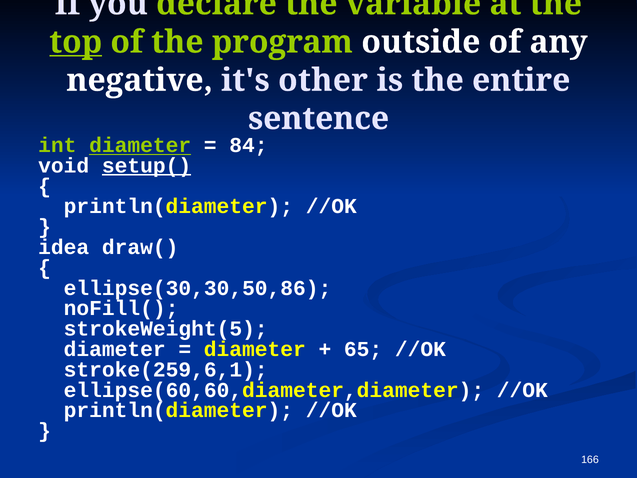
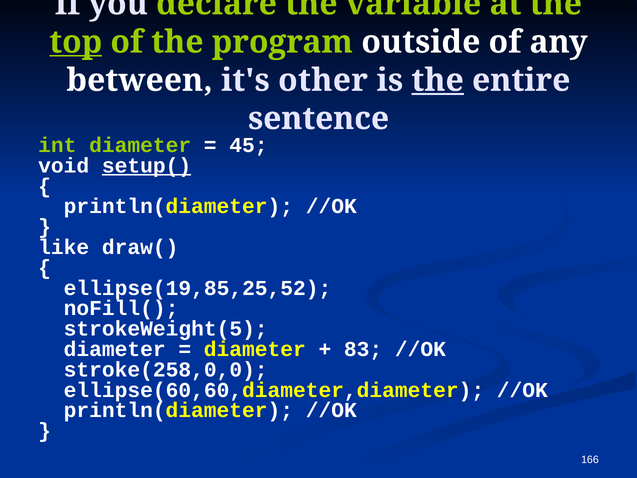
negative: negative -> between
the at (438, 80) underline: none -> present
diameter at (140, 145) underline: present -> none
84: 84 -> 45
idea: idea -> like
ellipse(30,30,50,86: ellipse(30,30,50,86 -> ellipse(19,85,25,52
65: 65 -> 83
stroke(259,6,1: stroke(259,6,1 -> stroke(258,0,0
